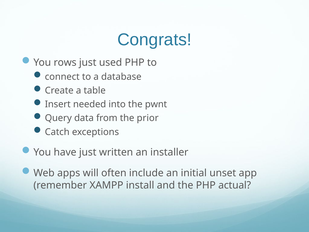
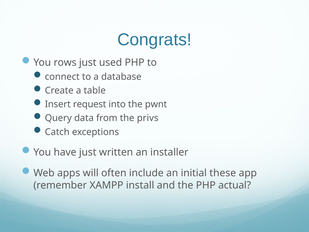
needed: needed -> request
prior: prior -> privs
unset: unset -> these
